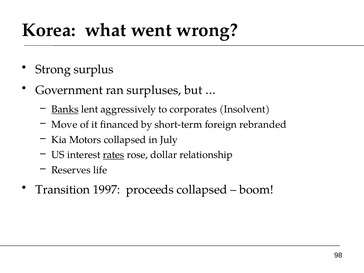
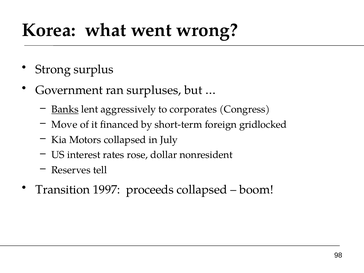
Insolvent: Insolvent -> Congress
rebranded: rebranded -> gridlocked
rates underline: present -> none
relationship: relationship -> nonresident
life: life -> tell
